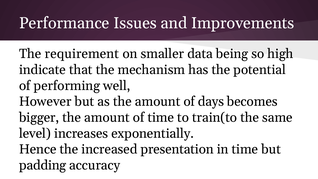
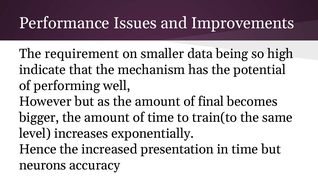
days: days -> final
padding: padding -> neurons
